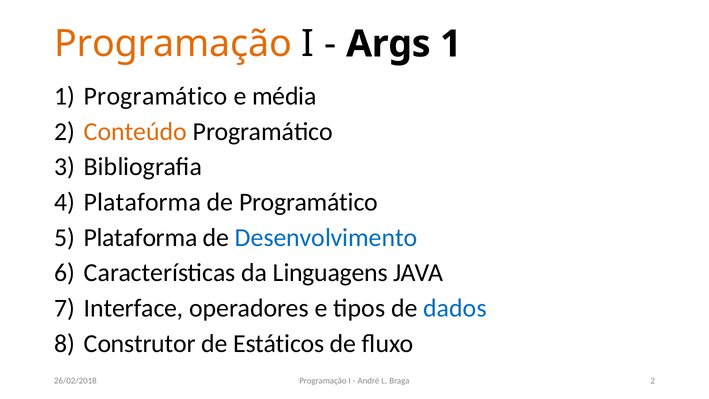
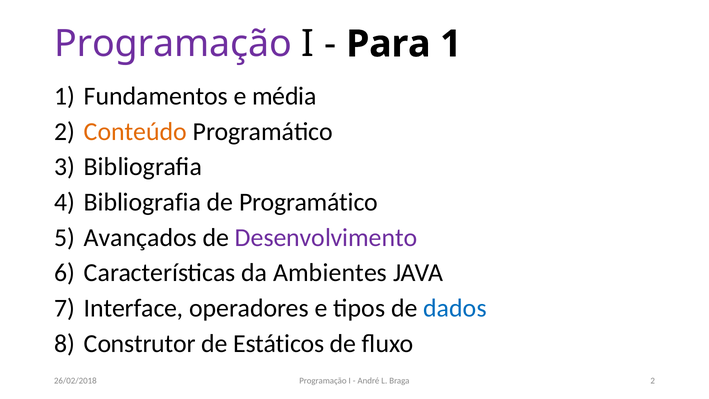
Programação at (173, 44) colour: orange -> purple
Args: Args -> Para
1 Programático: Programático -> Fundamentos
Plataforma at (142, 202): Plataforma -> Bibliografia
Plataforma at (140, 237): Plataforma -> Avançados
Desenvolvimento colour: blue -> purple
Linguagens: Linguagens -> Ambientes
